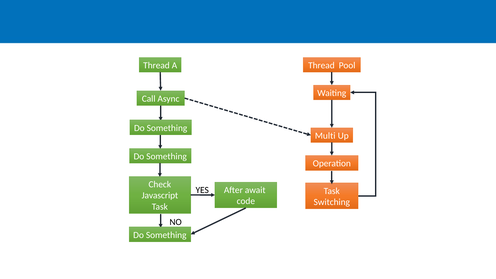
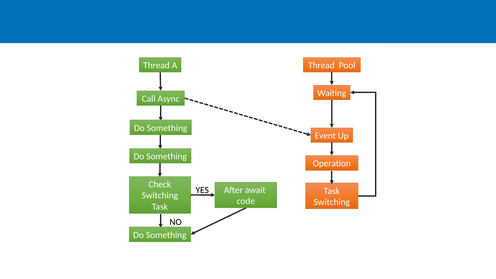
Multi: Multi -> Event
Javascript at (160, 196): Javascript -> Switching
